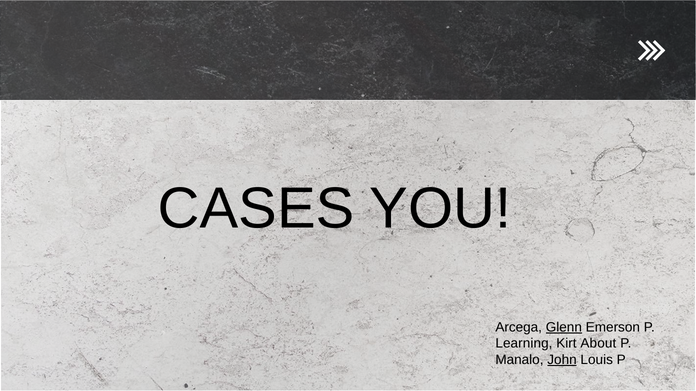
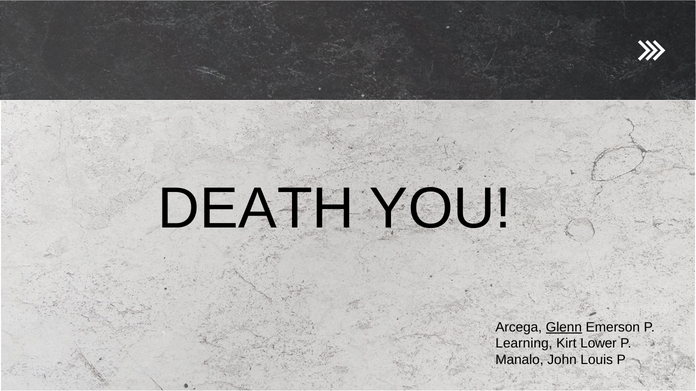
CASES: CASES -> DEATH
About: About -> Lower
John underline: present -> none
